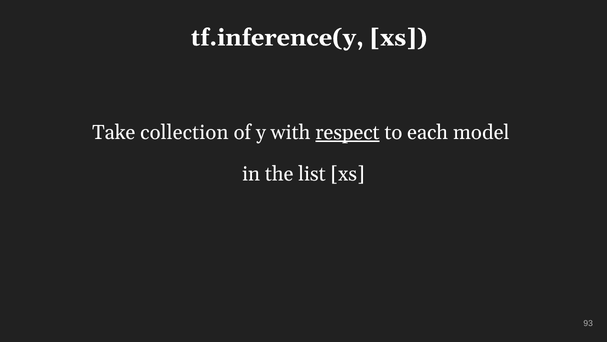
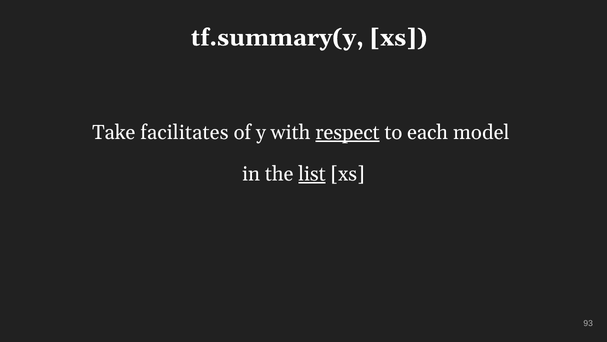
tf.inference(y: tf.inference(y -> tf.summary(y
collection: collection -> facilitates
list underline: none -> present
